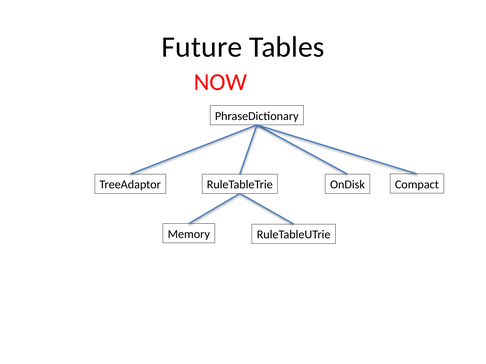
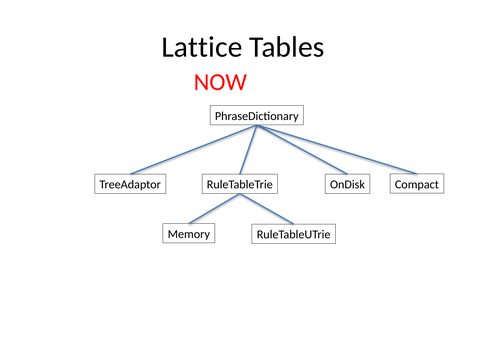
Future: Future -> Lattice
